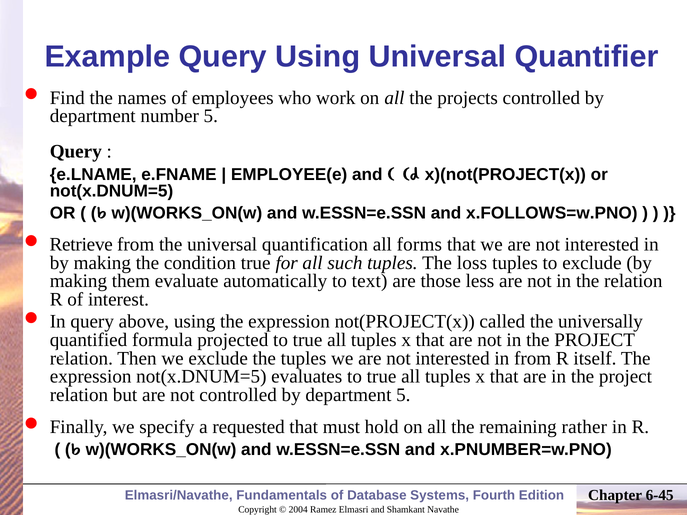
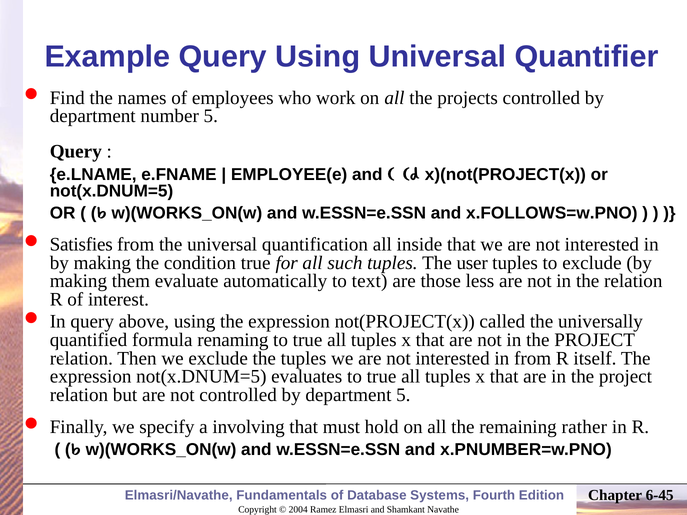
Retrieve: Retrieve -> Satisfies
forms: forms -> inside
loss: loss -> user
projected: projected -> renaming
requested: requested -> involving
